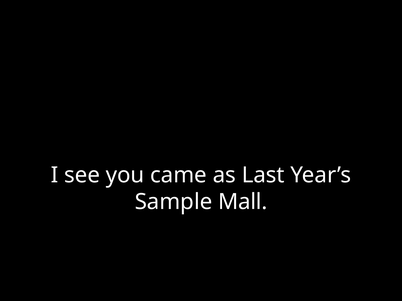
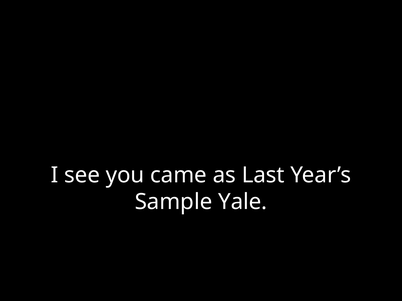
Mall: Mall -> Yale
